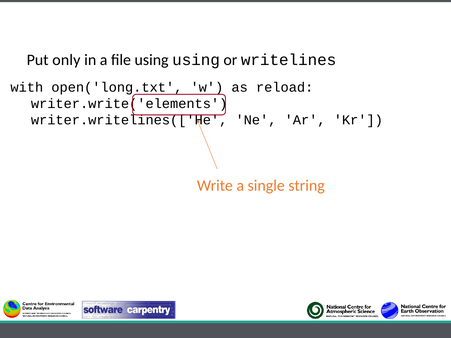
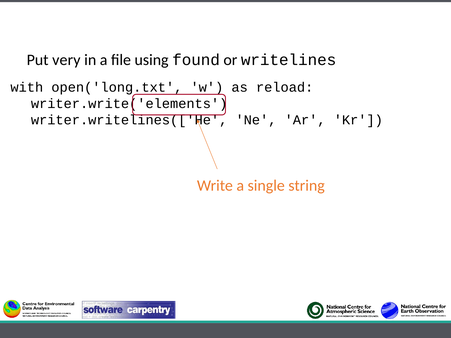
only: only -> very
using using: using -> found
